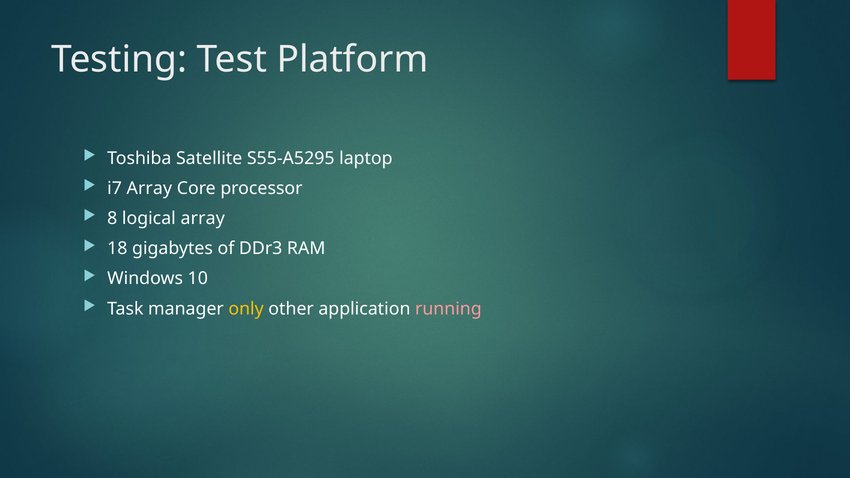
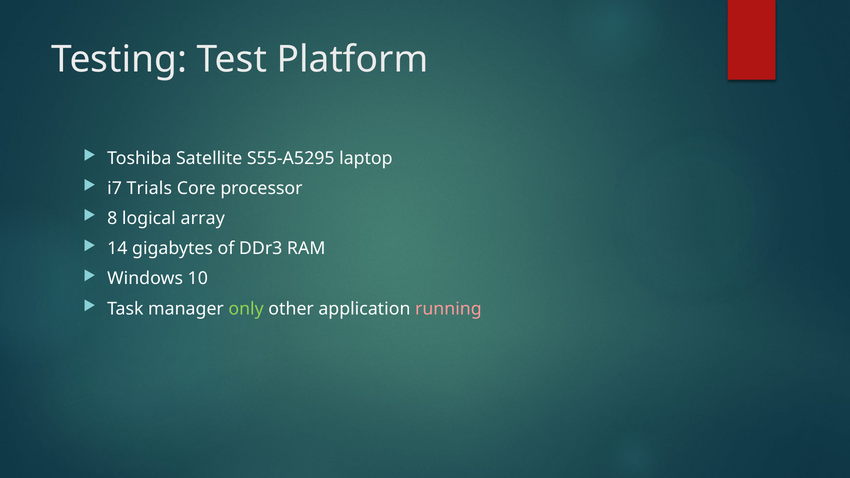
i7 Array: Array -> Trials
18: 18 -> 14
only colour: yellow -> light green
